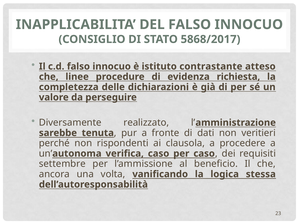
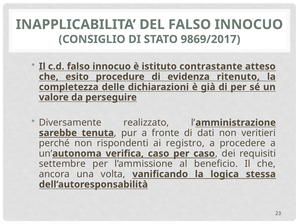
5868/2017: 5868/2017 -> 9869/2017
linee: linee -> esito
richiesta: richiesta -> ritenuto
clausola: clausola -> registro
